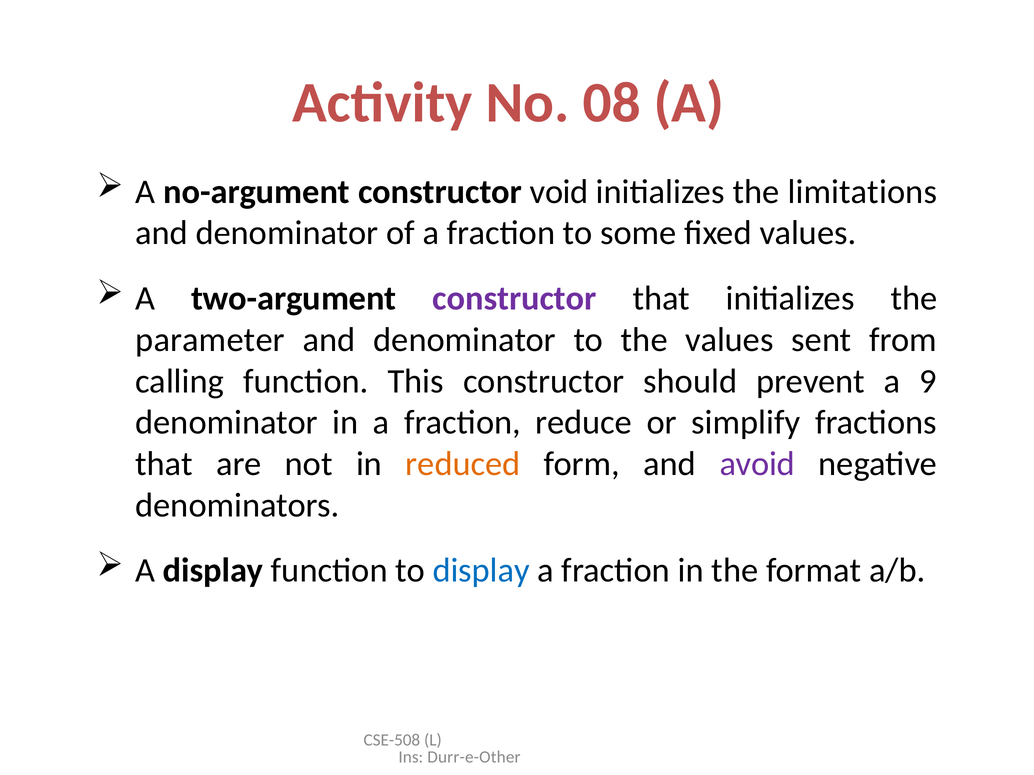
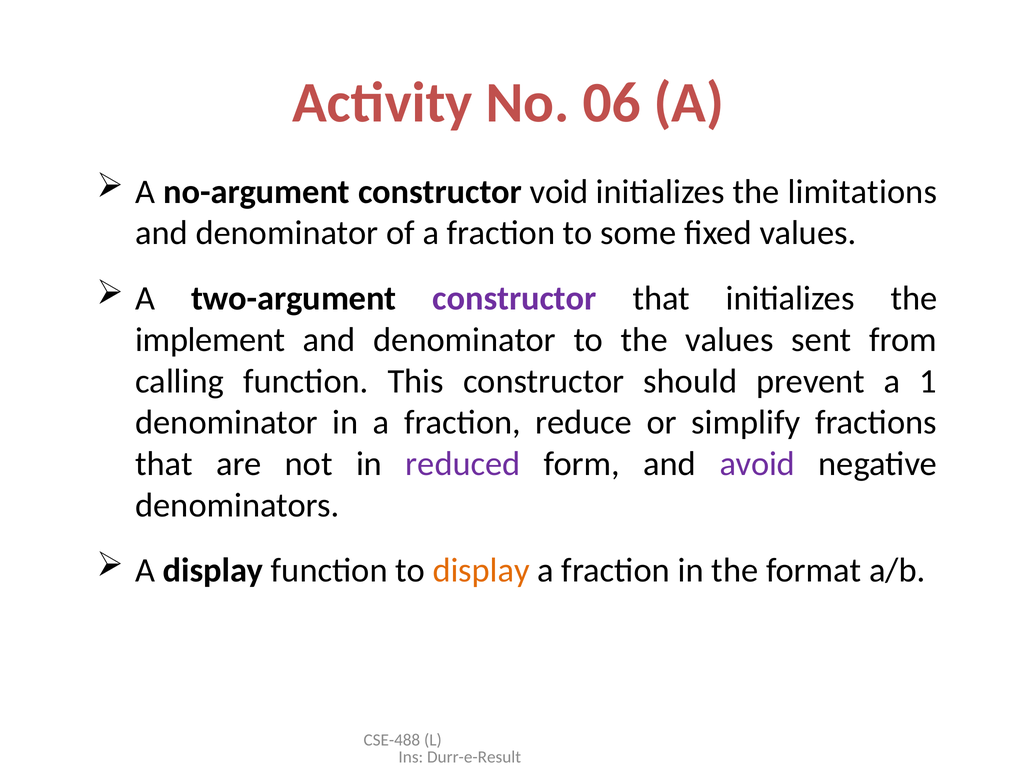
08: 08 -> 06
parameter: parameter -> implement
9: 9 -> 1
reduced colour: orange -> purple
display at (481, 571) colour: blue -> orange
CSE-508: CSE-508 -> CSE-488
Durr-e-Other: Durr-e-Other -> Durr-e-Result
